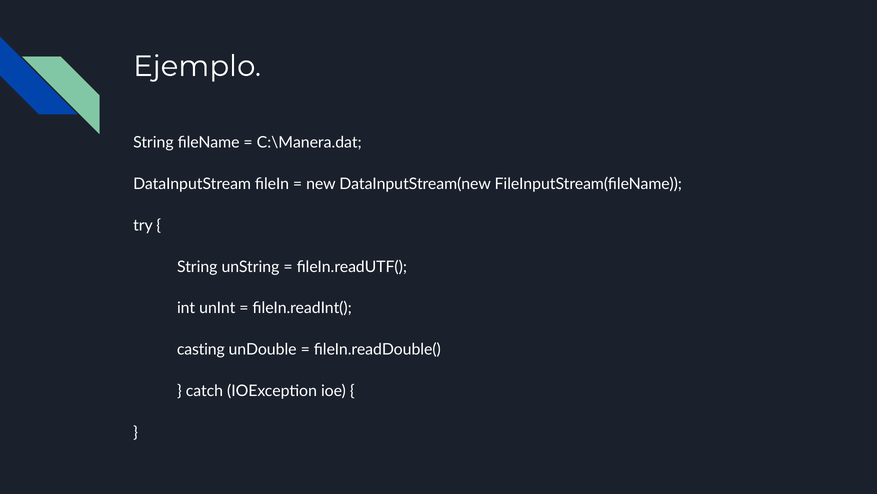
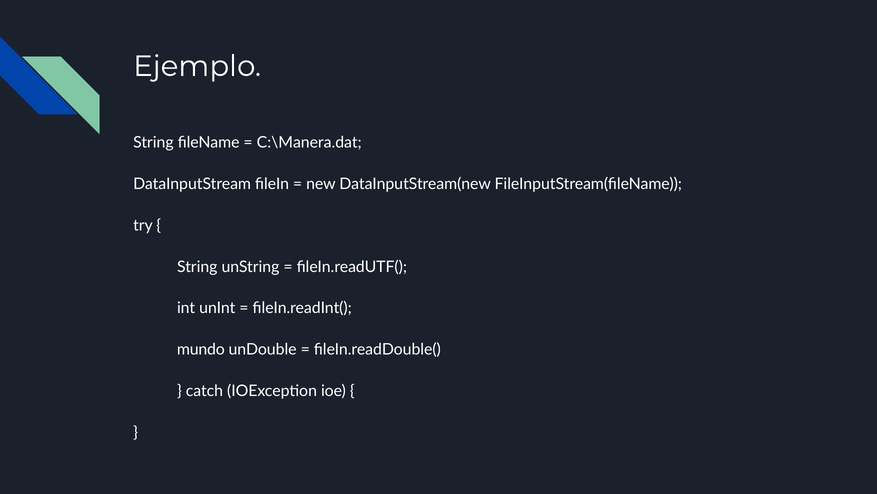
casting: casting -> mundo
